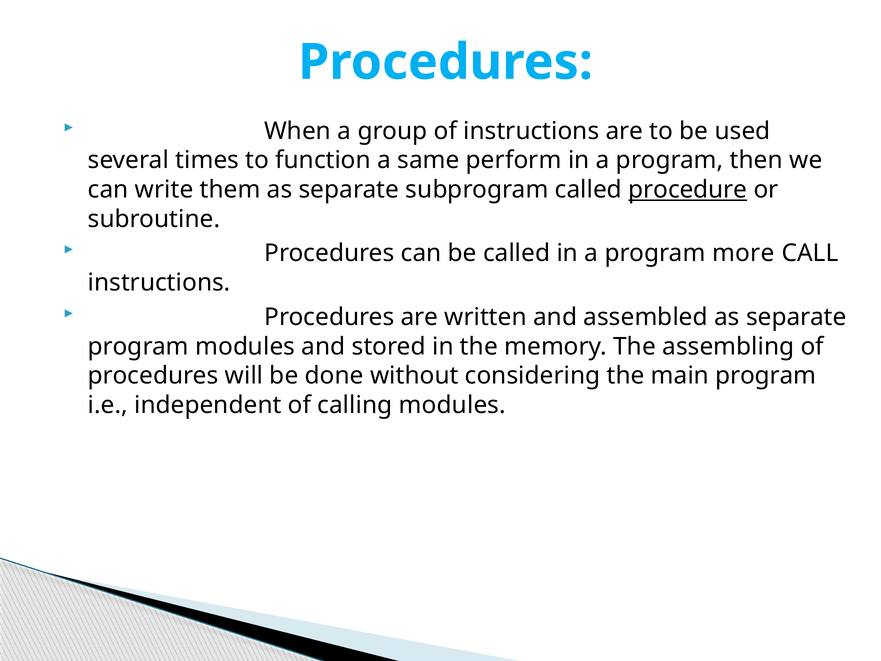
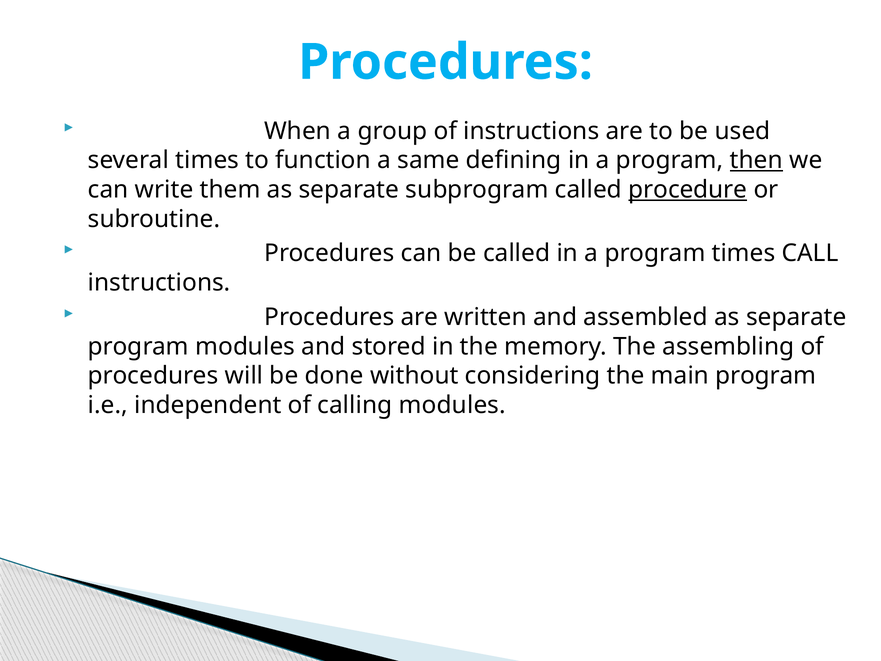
perform: perform -> defining
then underline: none -> present
program more: more -> times
